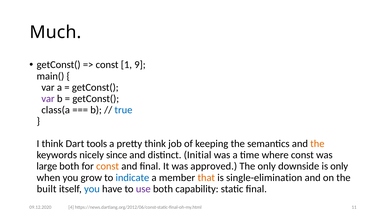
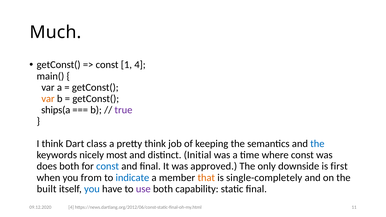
1 9: 9 -> 4
var at (48, 99) colour: purple -> orange
class(a: class(a -> ships(a
true colour: blue -> purple
tools: tools -> class
the at (317, 144) colour: orange -> blue
since: since -> most
large: large -> does
const at (108, 166) colour: orange -> blue
is only: only -> first
grow: grow -> from
single-elimination: single-elimination -> single-completely
